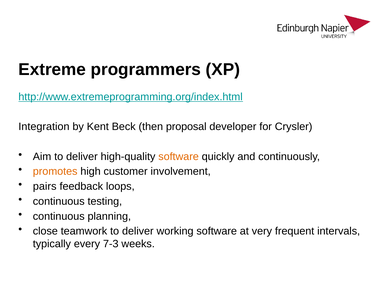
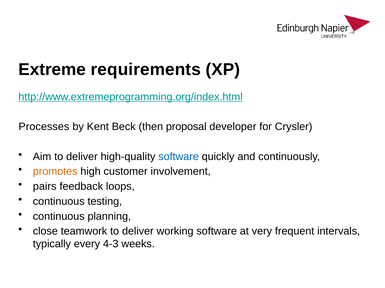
programmers: programmers -> requirements
Integration: Integration -> Processes
software at (179, 157) colour: orange -> blue
7-3: 7-3 -> 4-3
